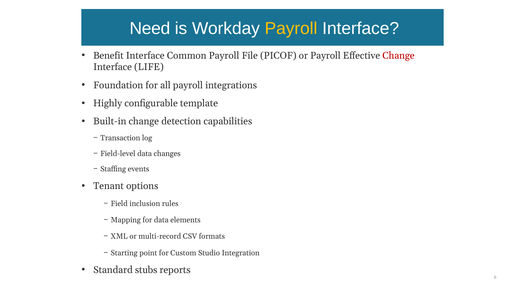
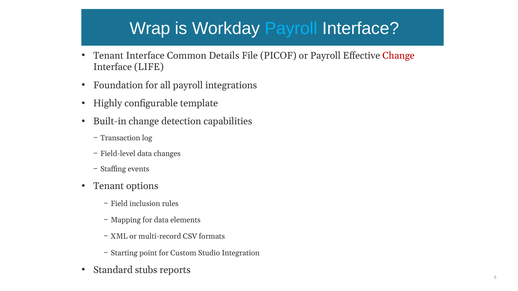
Need: Need -> Wrap
Payroll at (291, 29) colour: yellow -> light blue
Benefit at (108, 56): Benefit -> Tenant
Common Payroll: Payroll -> Details
